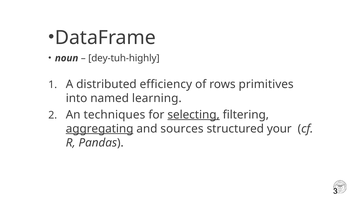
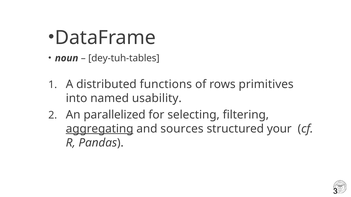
dey-tuh-highly: dey-tuh-highly -> dey-tuh-tables
efficiency: efficiency -> functions
learning: learning -> usability
techniques: techniques -> parallelized
selecting underline: present -> none
